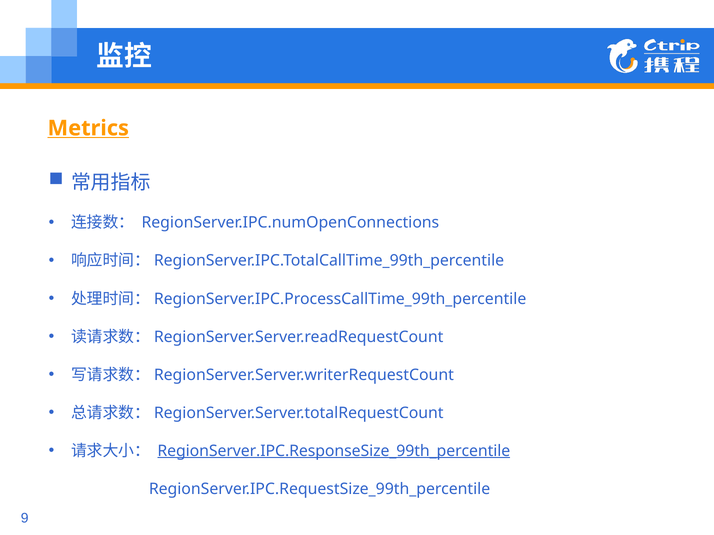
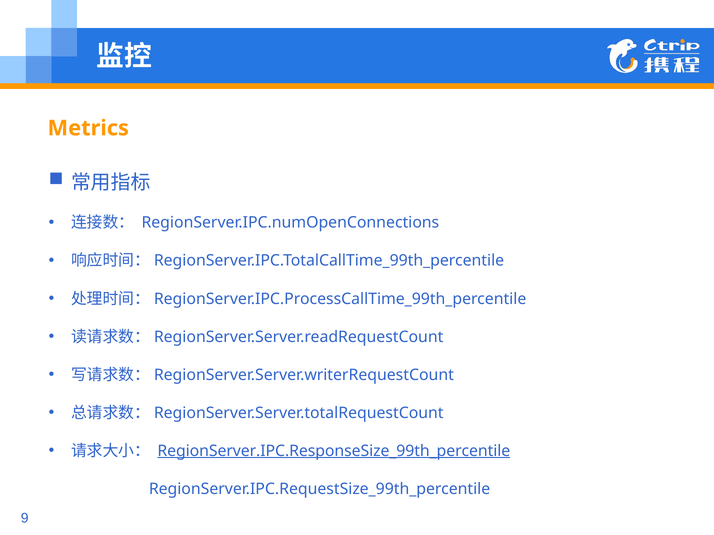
Metrics underline: present -> none
